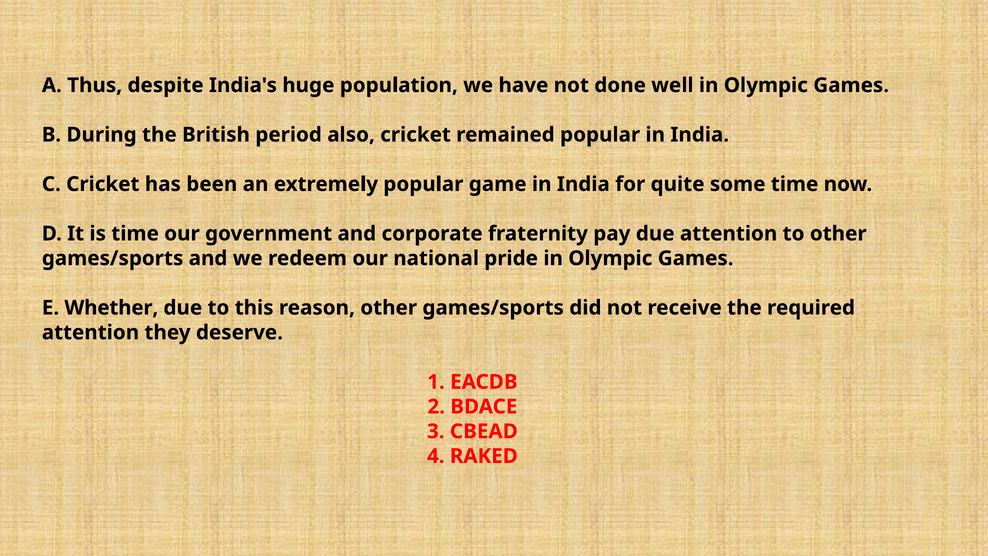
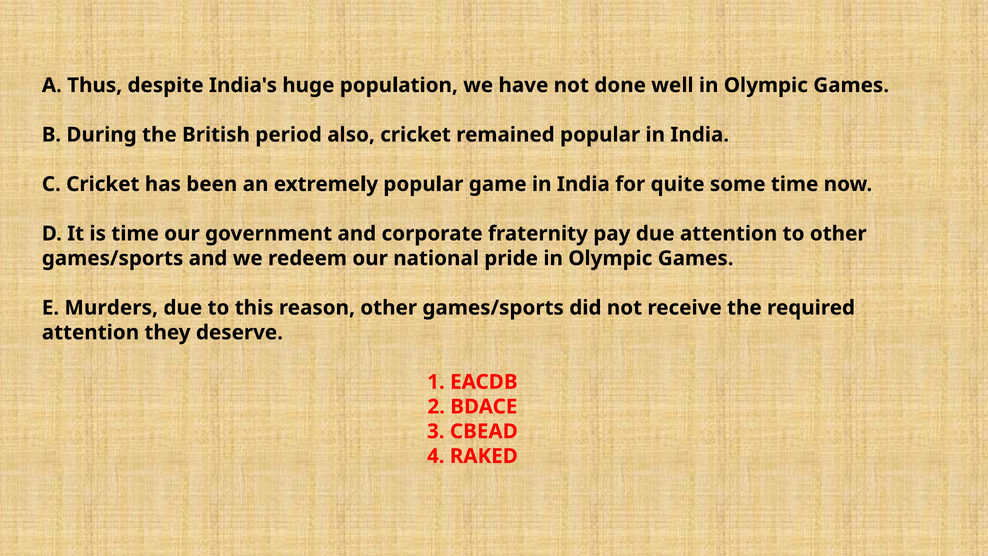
Whether: Whether -> Murders
